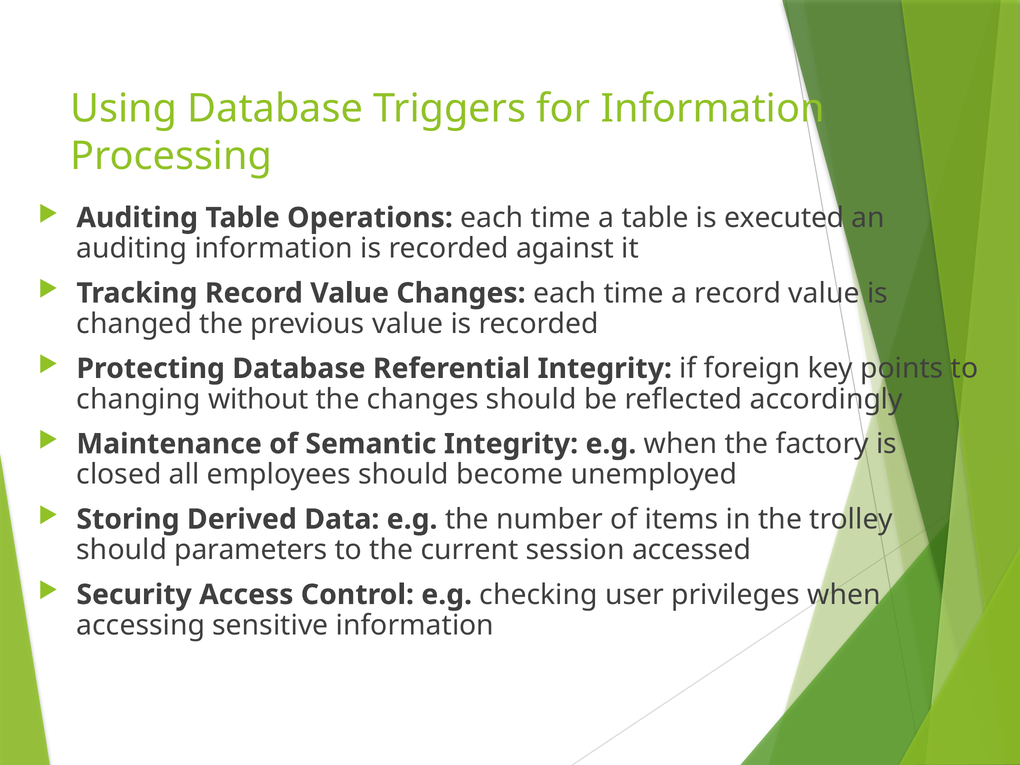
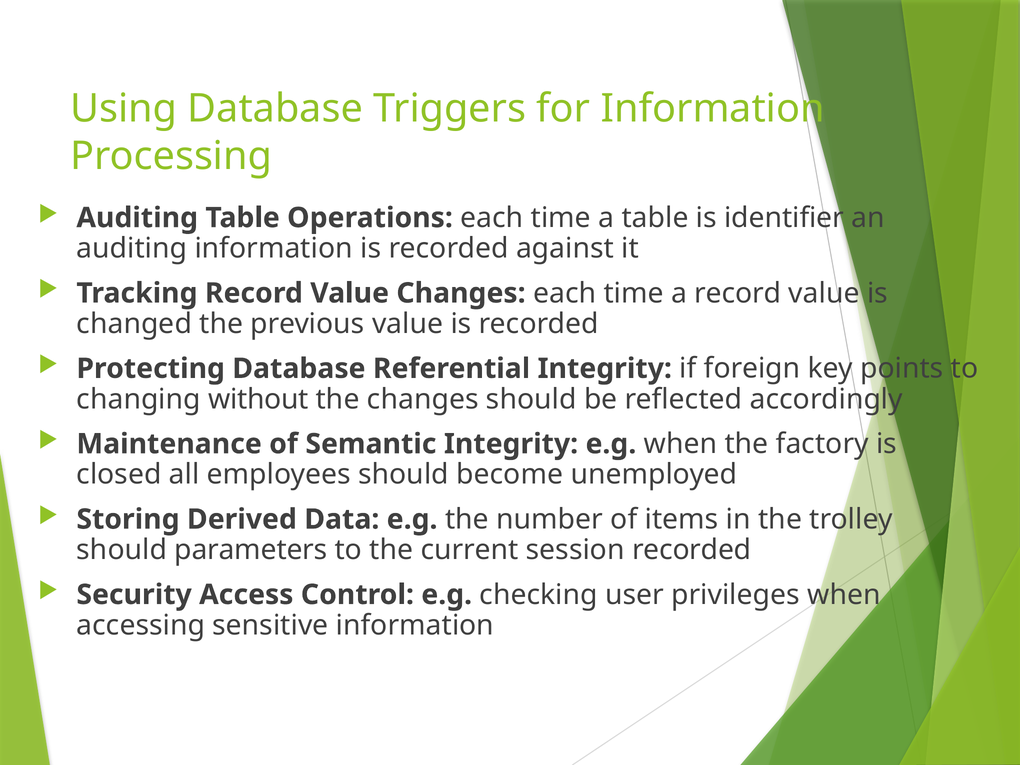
executed: executed -> identifier
session accessed: accessed -> recorded
